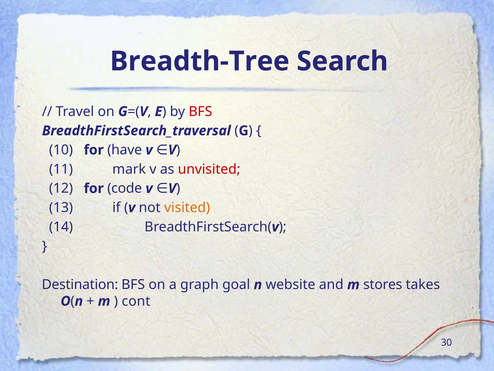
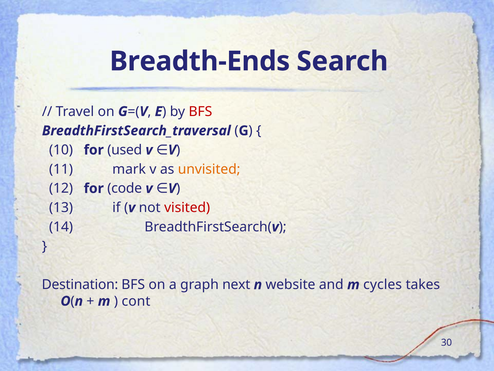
Breadth-Tree: Breadth-Tree -> Breadth-Ends
have: have -> used
unvisited colour: red -> orange
visited colour: orange -> red
goal: goal -> next
stores: stores -> cycles
